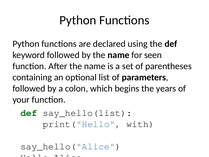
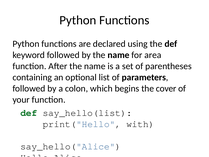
seen: seen -> area
years: years -> cover
